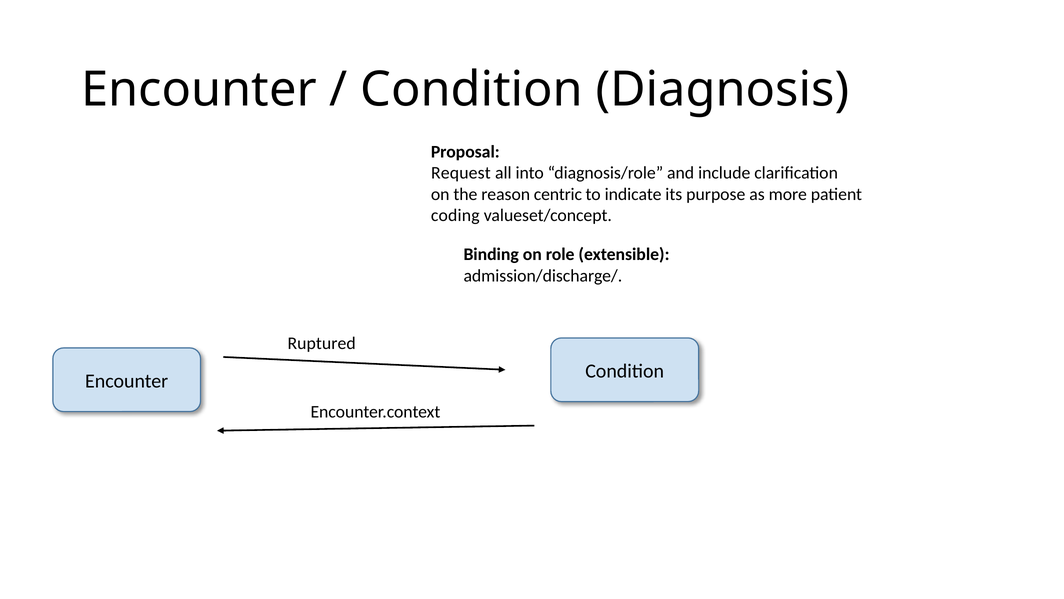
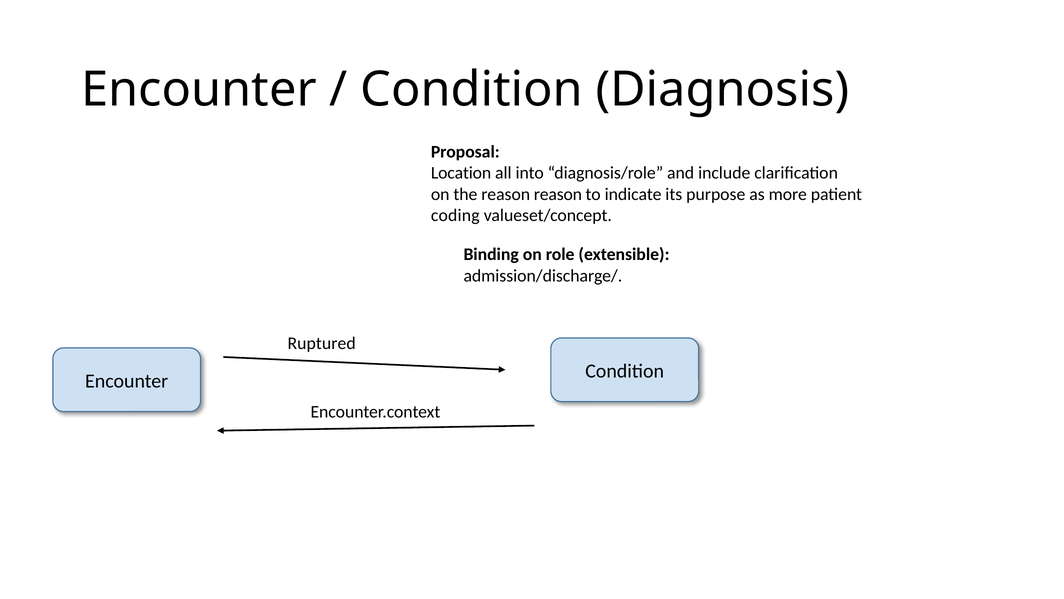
Request: Request -> Location
reason centric: centric -> reason
